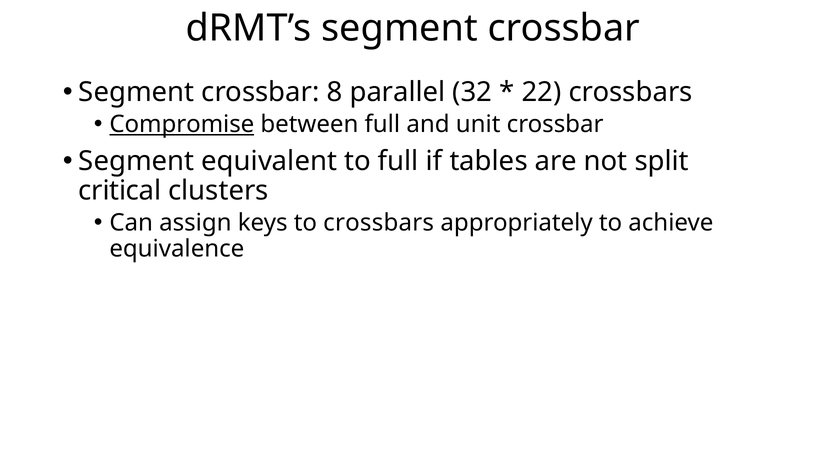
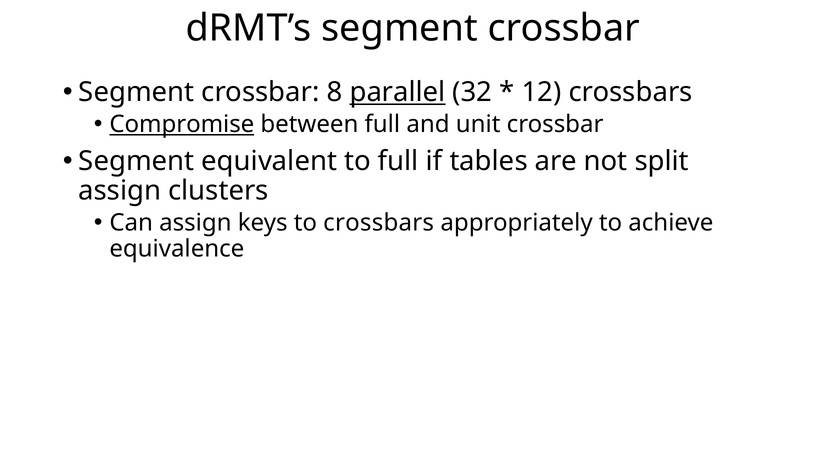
parallel underline: none -> present
22: 22 -> 12
critical at (120, 191): critical -> assign
